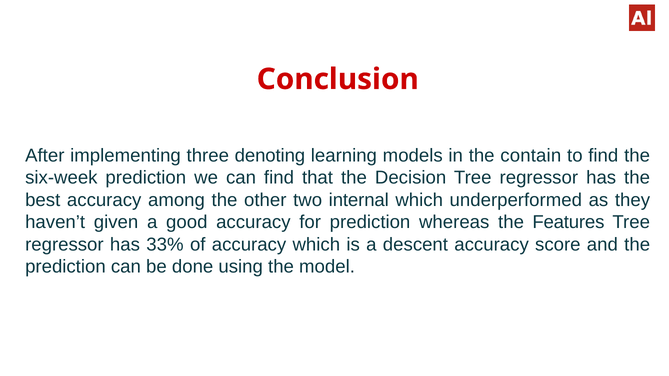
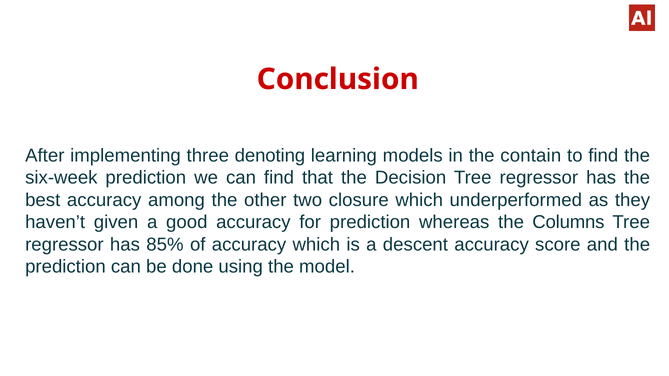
internal: internal -> closure
Features: Features -> Columns
33%: 33% -> 85%
